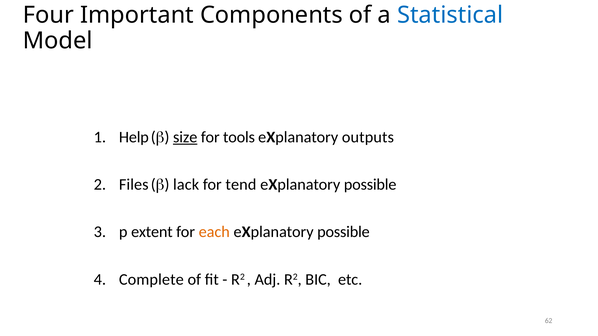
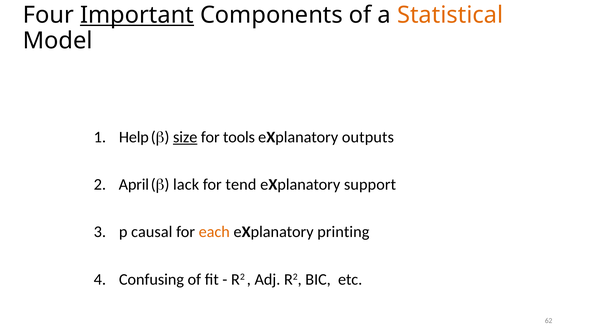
Important underline: none -> present
Statistical colour: blue -> orange
Files: Files -> April
possible at (370, 185): possible -> support
extent: extent -> causal
possible at (343, 232): possible -> printing
Complete: Complete -> Confusing
